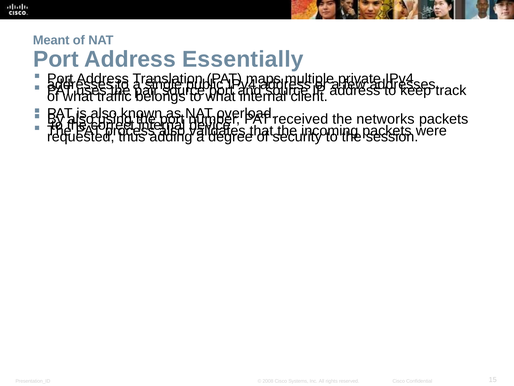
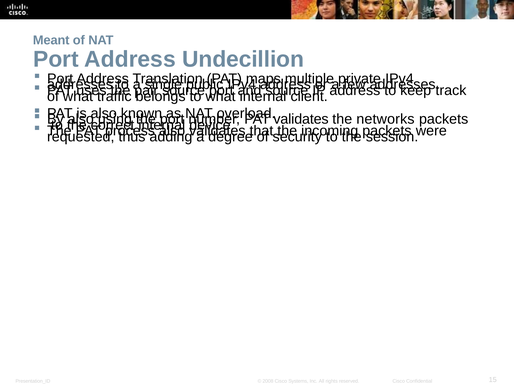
Essentially: Essentially -> Undecillion
received at (301, 119): received -> validates
